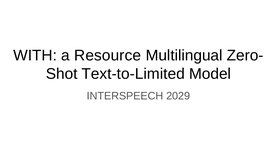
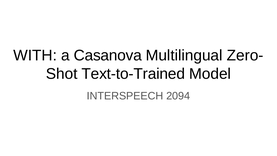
Resource: Resource -> Casanova
Text-to-Limited: Text-to-Limited -> Text-to-Trained
2029: 2029 -> 2094
